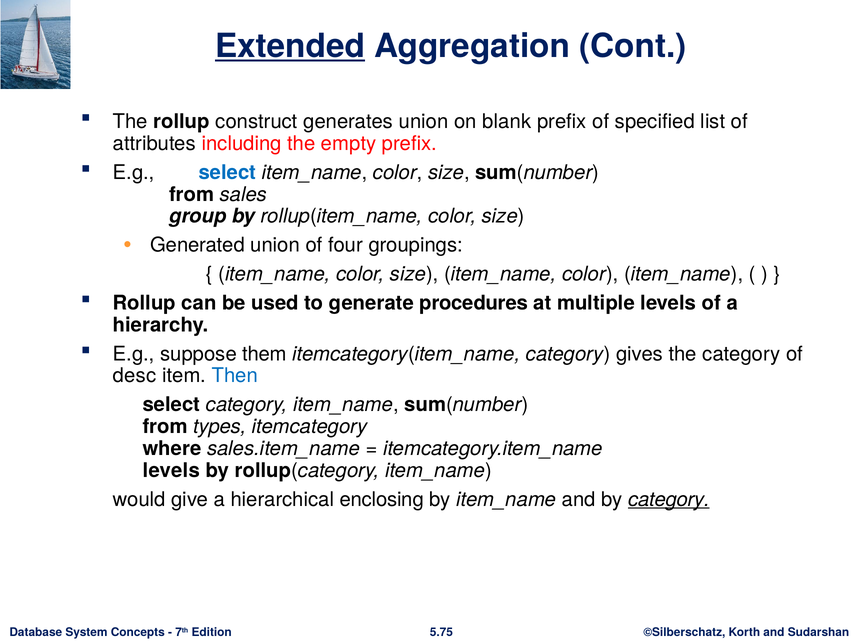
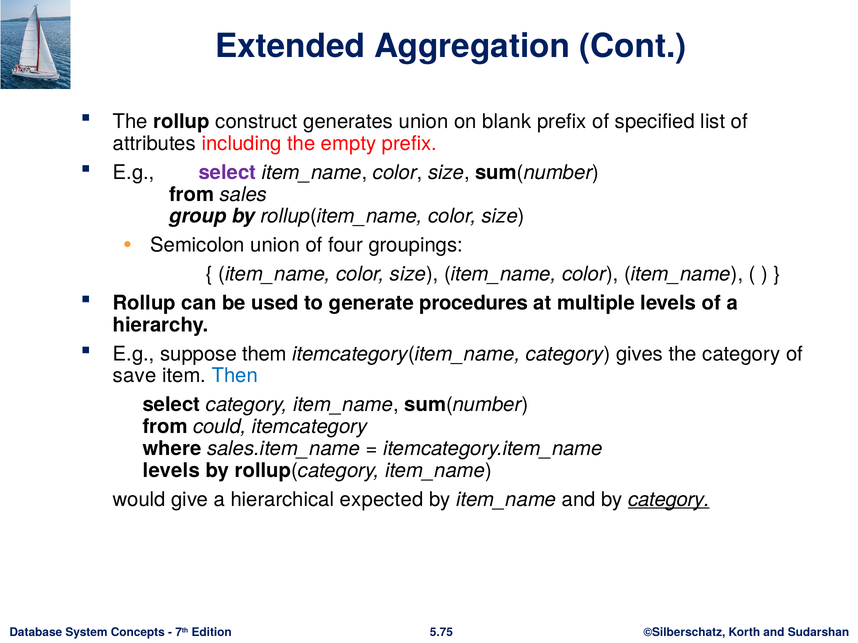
Extended underline: present -> none
select at (227, 173) colour: blue -> purple
Generated: Generated -> Semicolon
desc: desc -> save
types: types -> could
enclosing: enclosing -> expected
